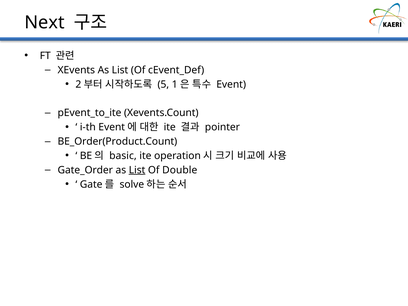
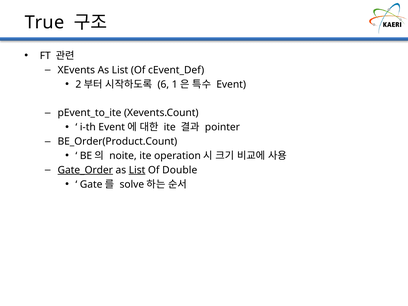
Next: Next -> True
5: 5 -> 6
basic: basic -> noite
Gate_Order underline: none -> present
